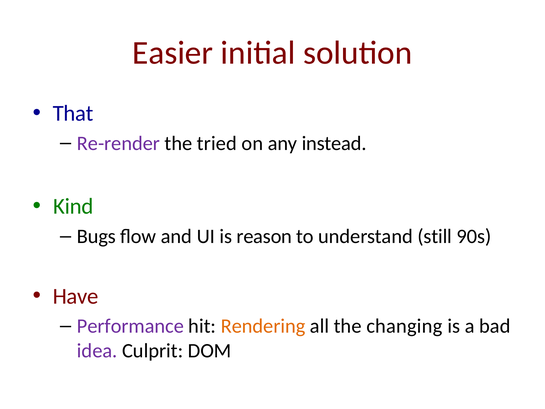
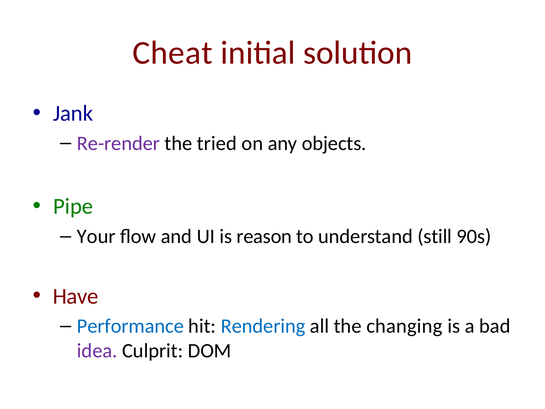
Easier: Easier -> Cheat
That: That -> Jank
instead: instead -> objects
Kind: Kind -> Pipe
Bugs: Bugs -> Your
Performance colour: purple -> blue
Rendering colour: orange -> blue
